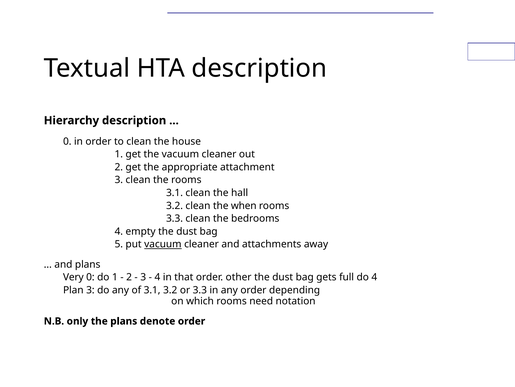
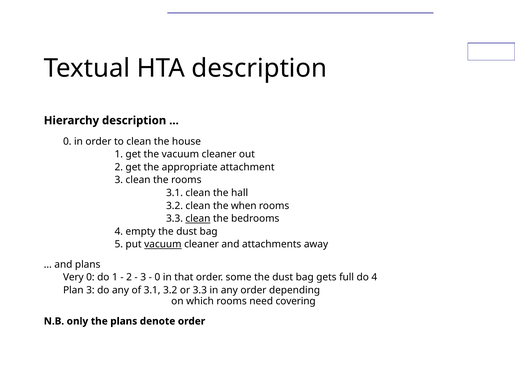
clean at (198, 218) underline: none -> present
4 at (157, 277): 4 -> 0
other: other -> some
notation: notation -> covering
